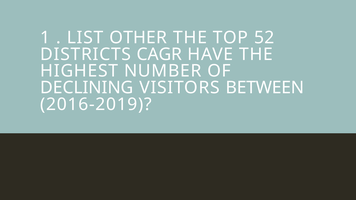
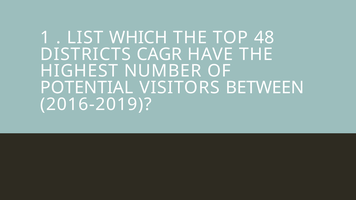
OTHER: OTHER -> WHICH
52: 52 -> 48
DECLINING: DECLINING -> POTENTIAL
